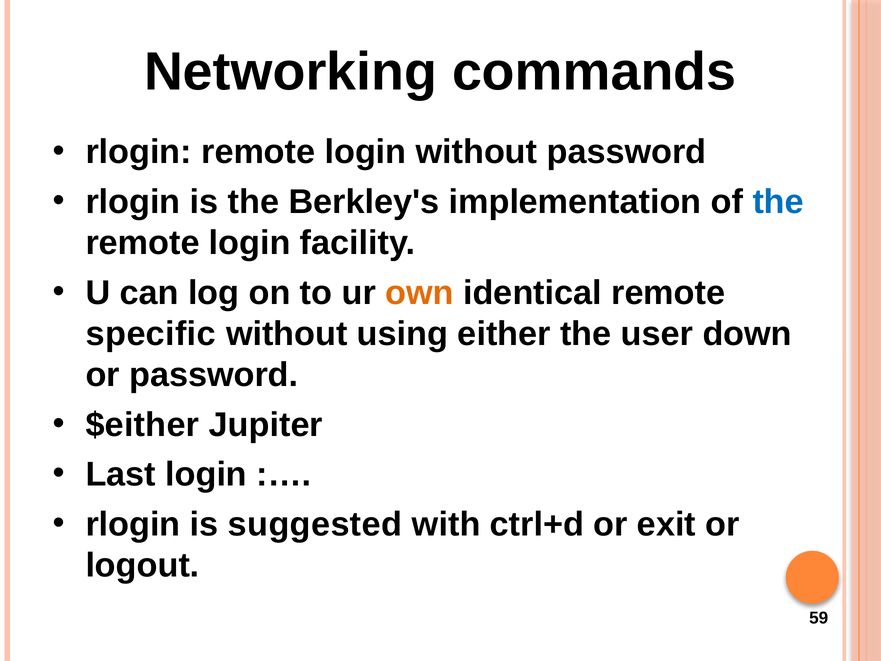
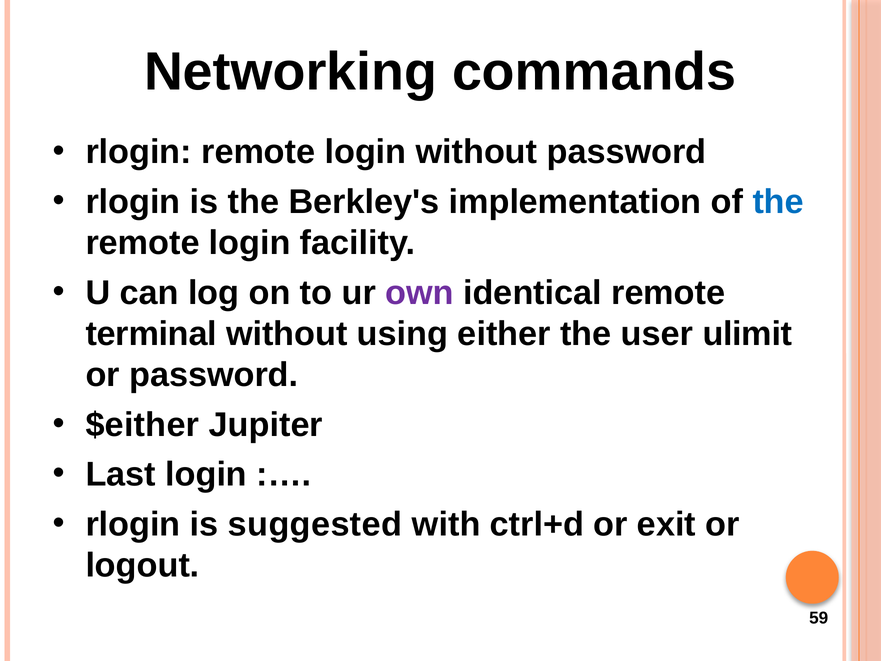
own colour: orange -> purple
specific: specific -> terminal
down: down -> ulimit
